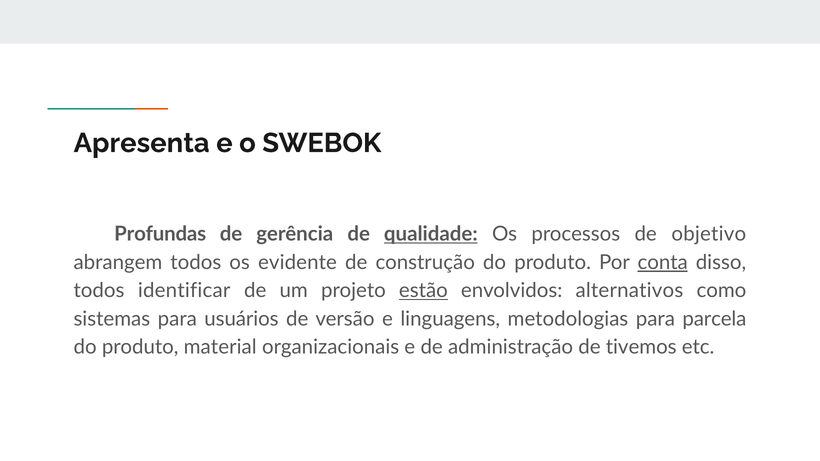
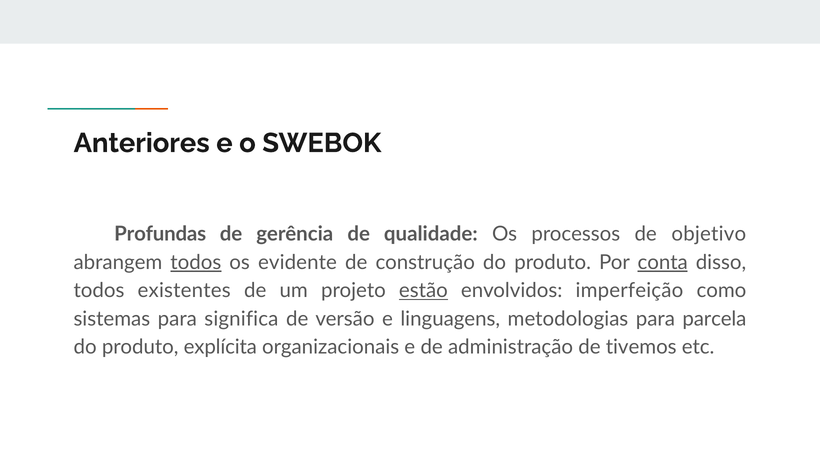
Apresenta: Apresenta -> Anteriores
qualidade underline: present -> none
todos at (196, 263) underline: none -> present
identificar: identificar -> existentes
alternativos: alternativos -> imperfeição
usuários: usuários -> significa
material: material -> explícita
